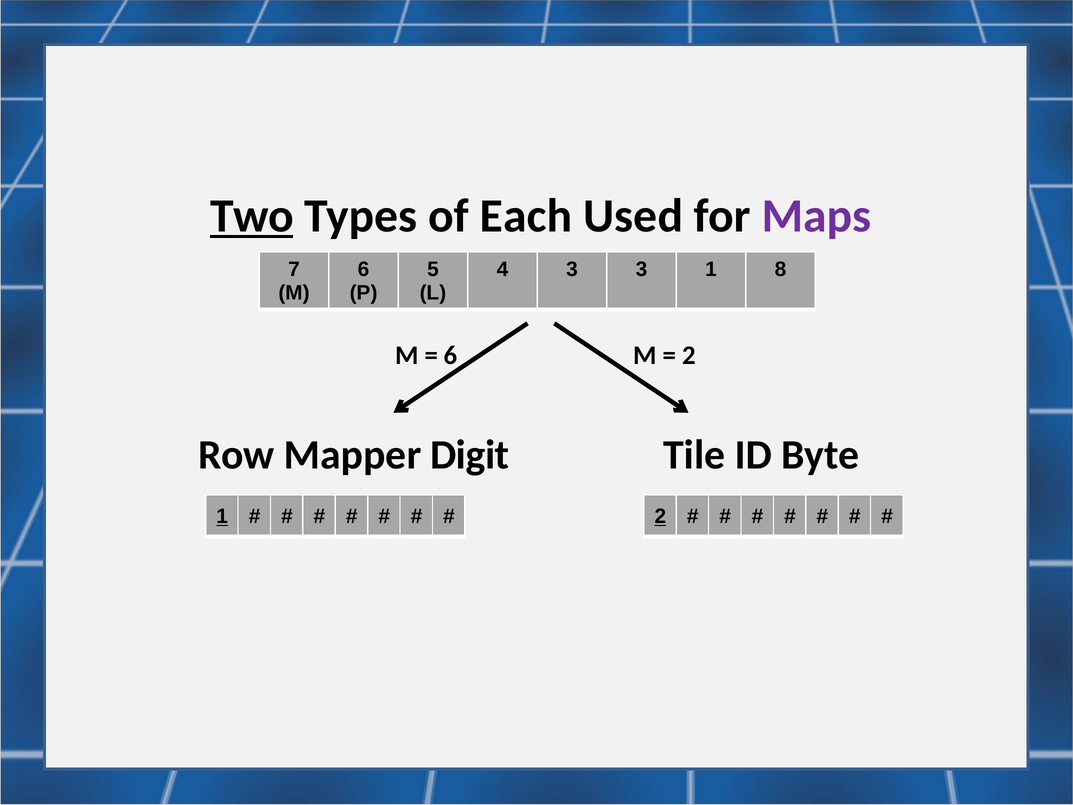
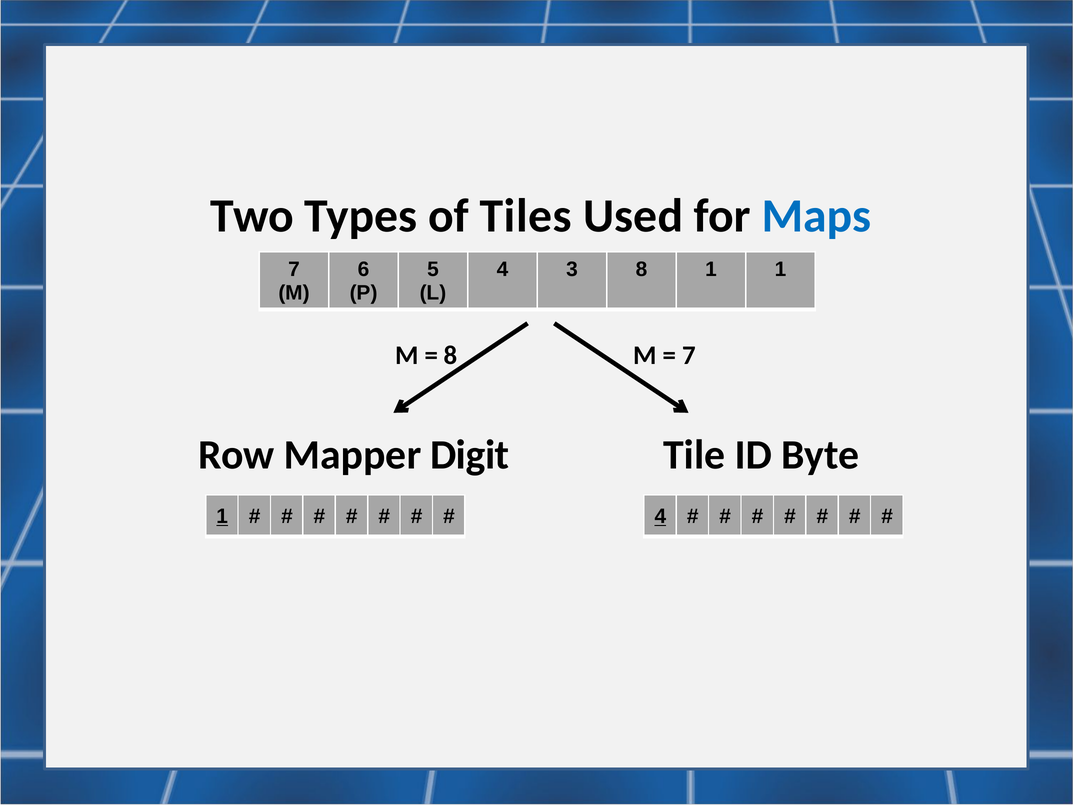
Two underline: present -> none
Each: Each -> Tiles
Maps colour: purple -> blue
3 3: 3 -> 8
1 8: 8 -> 1
6 at (451, 355): 6 -> 8
2 at (689, 355): 2 -> 7
2 at (660, 516): 2 -> 4
